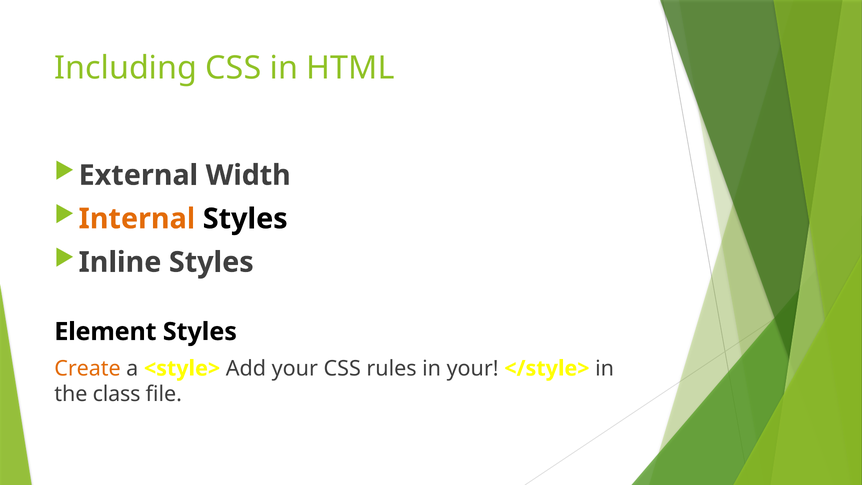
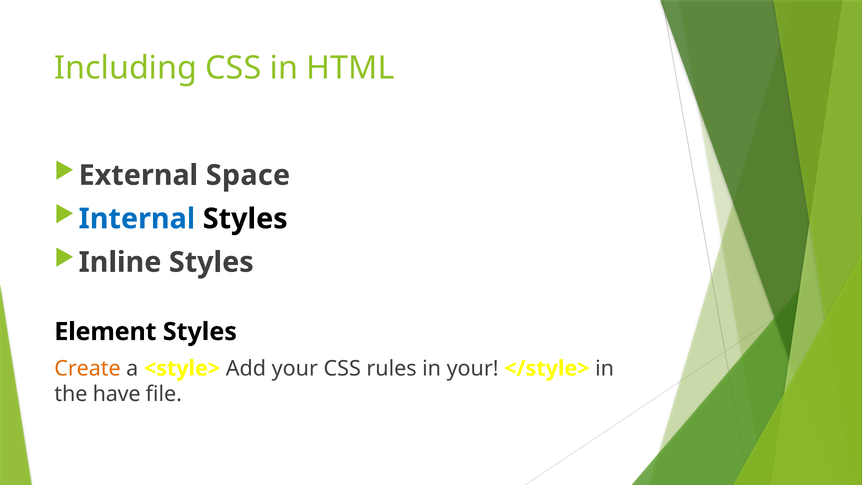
Width: Width -> Space
Internal colour: orange -> blue
class: class -> have
